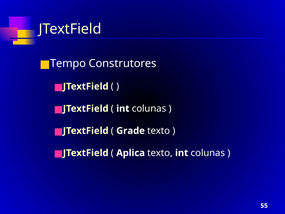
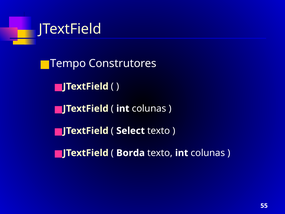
Grade: Grade -> Select
Aplica: Aplica -> Borda
